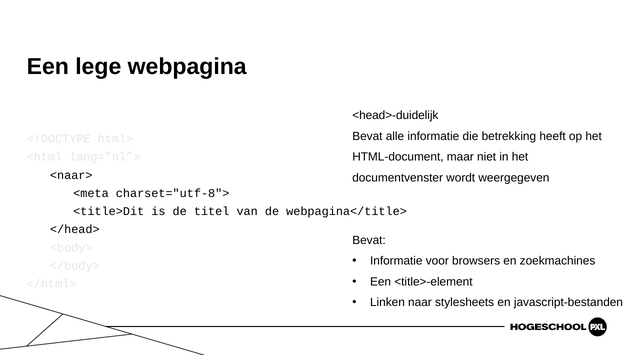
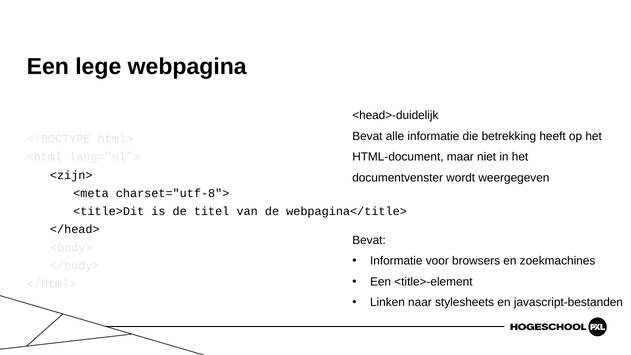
<naar>: <naar> -> <zijn>
